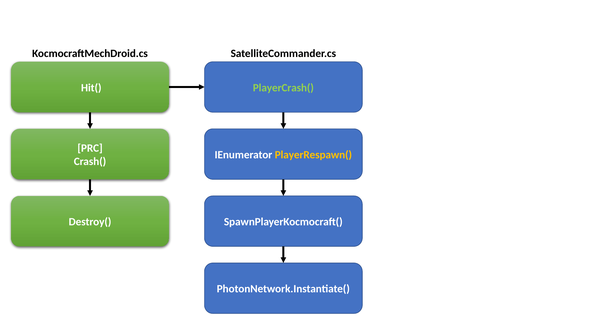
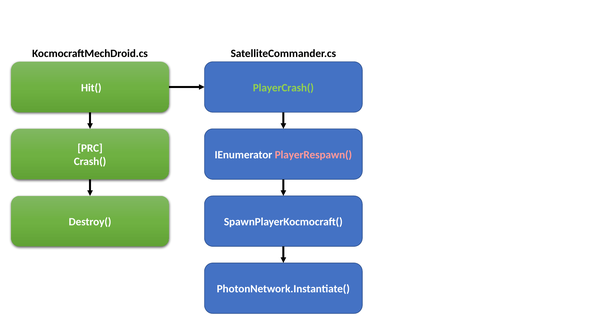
PlayerRespawn( colour: yellow -> pink
